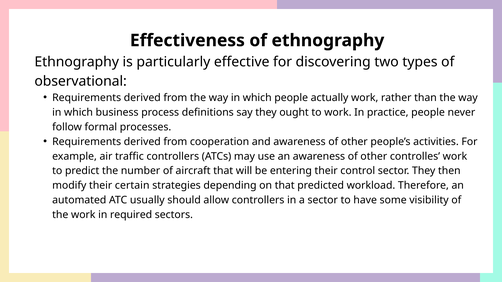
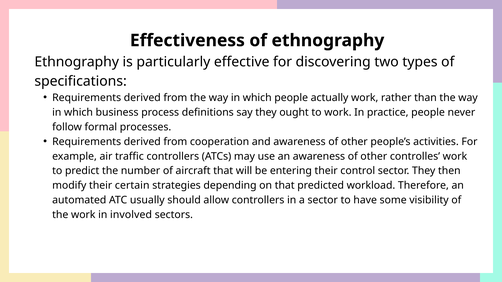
observational: observational -> specifications
required: required -> involved
